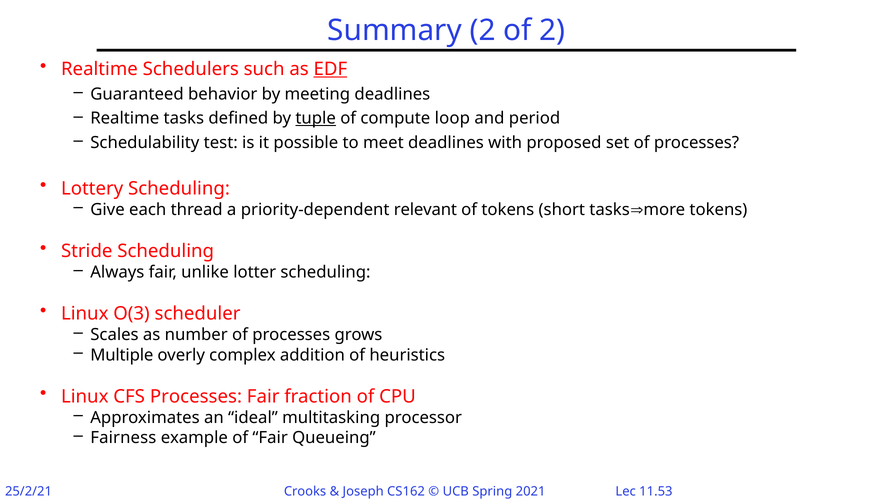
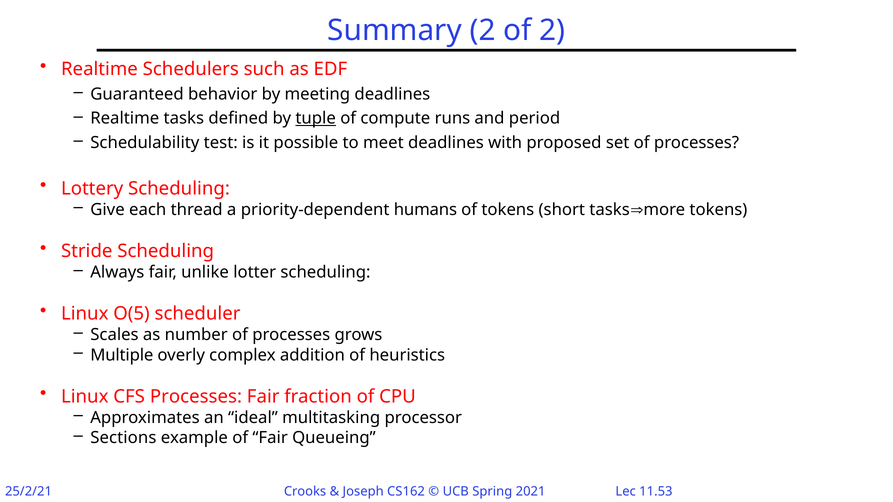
EDF underline: present -> none
loop: loop -> runs
relevant: relevant -> humans
O(3: O(3 -> O(5
Fairness: Fairness -> Sections
